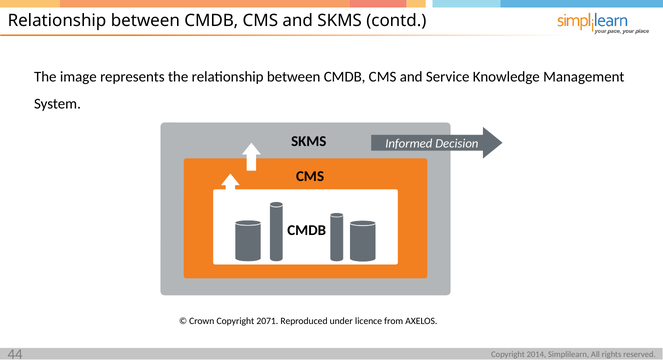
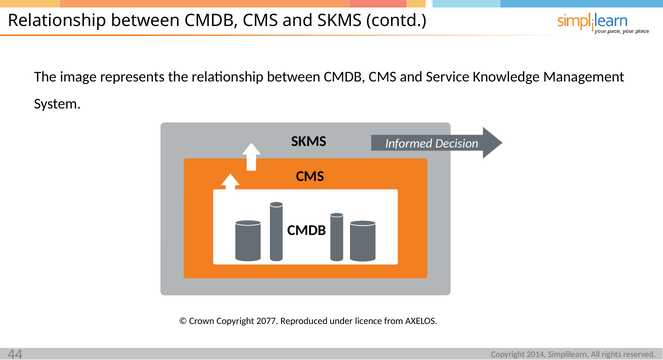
2071: 2071 -> 2077
